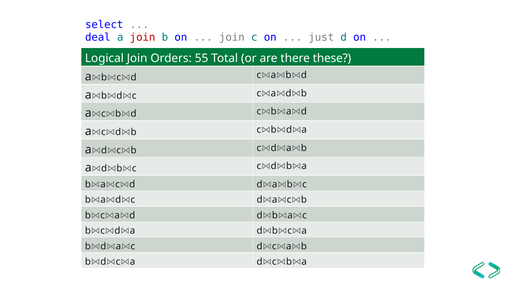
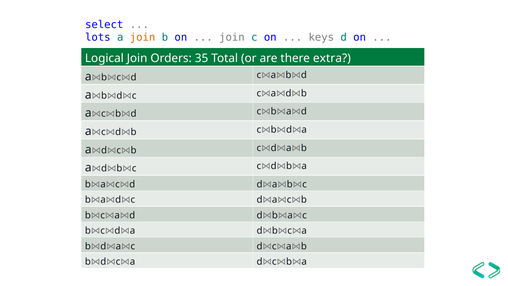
deal: deal -> lots
join at (143, 37) colour: red -> orange
just: just -> keys
55: 55 -> 35
these: these -> extra
